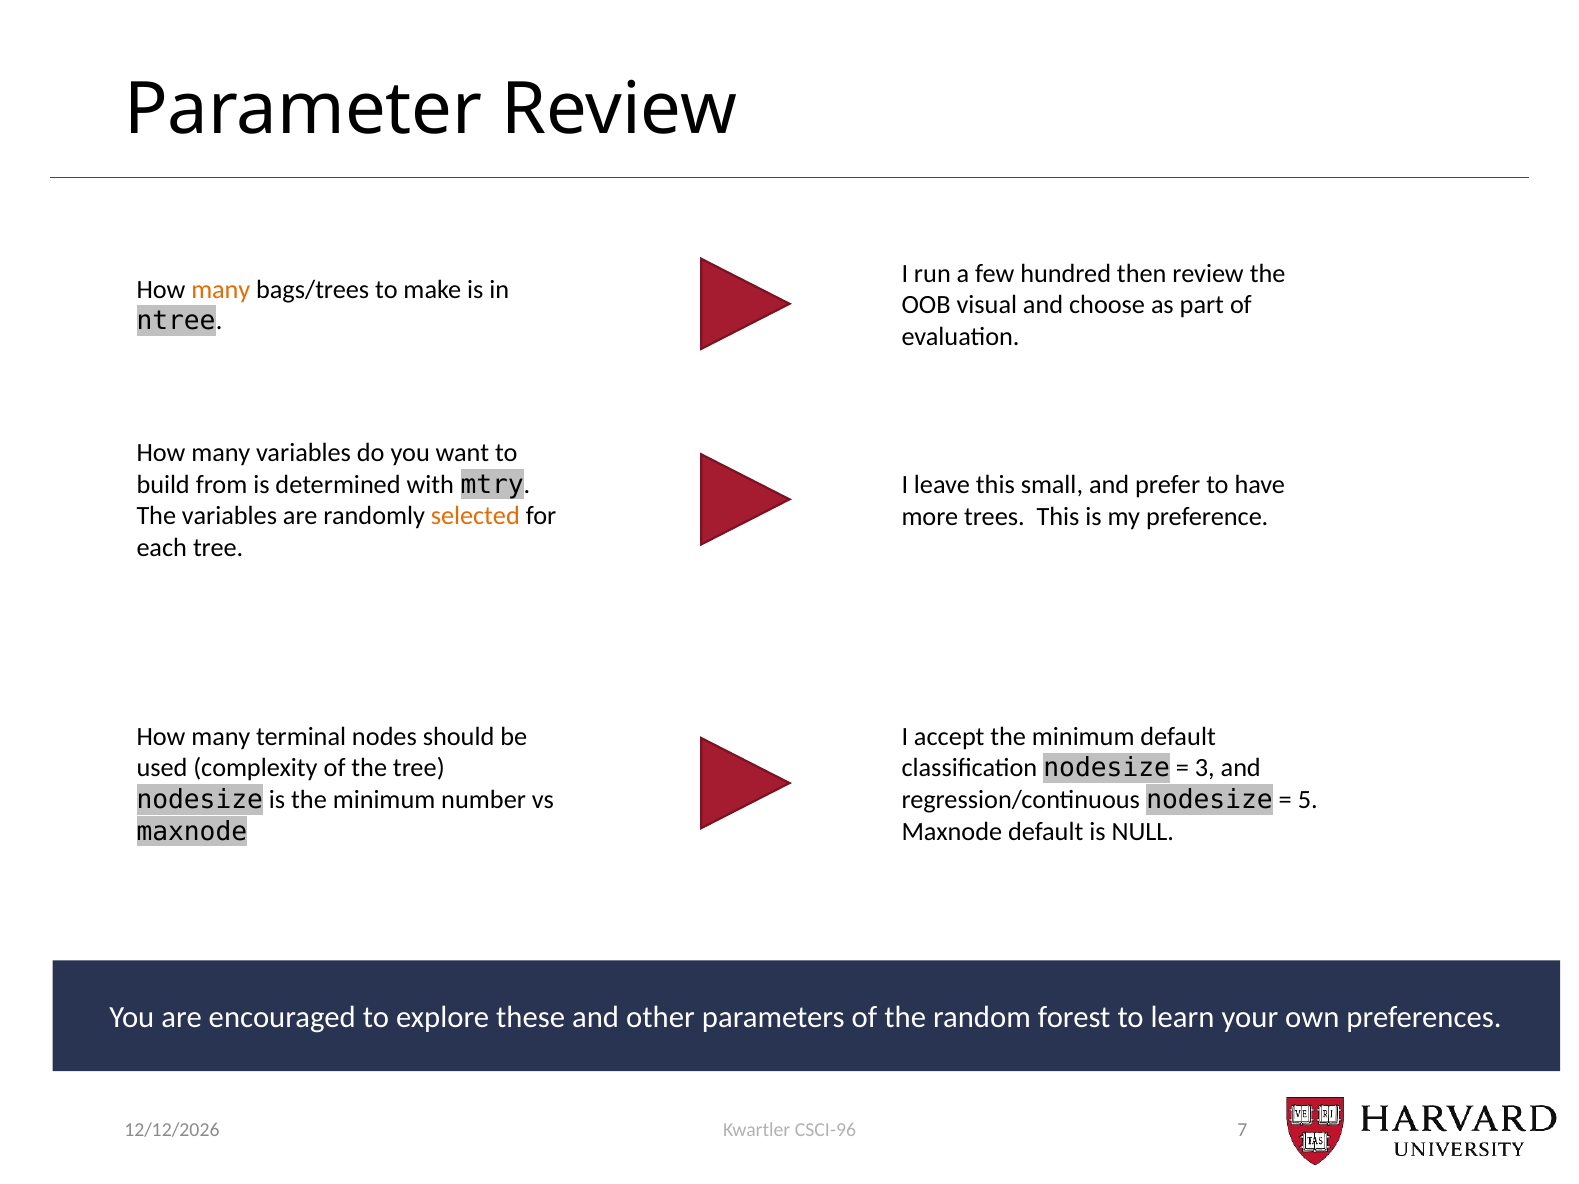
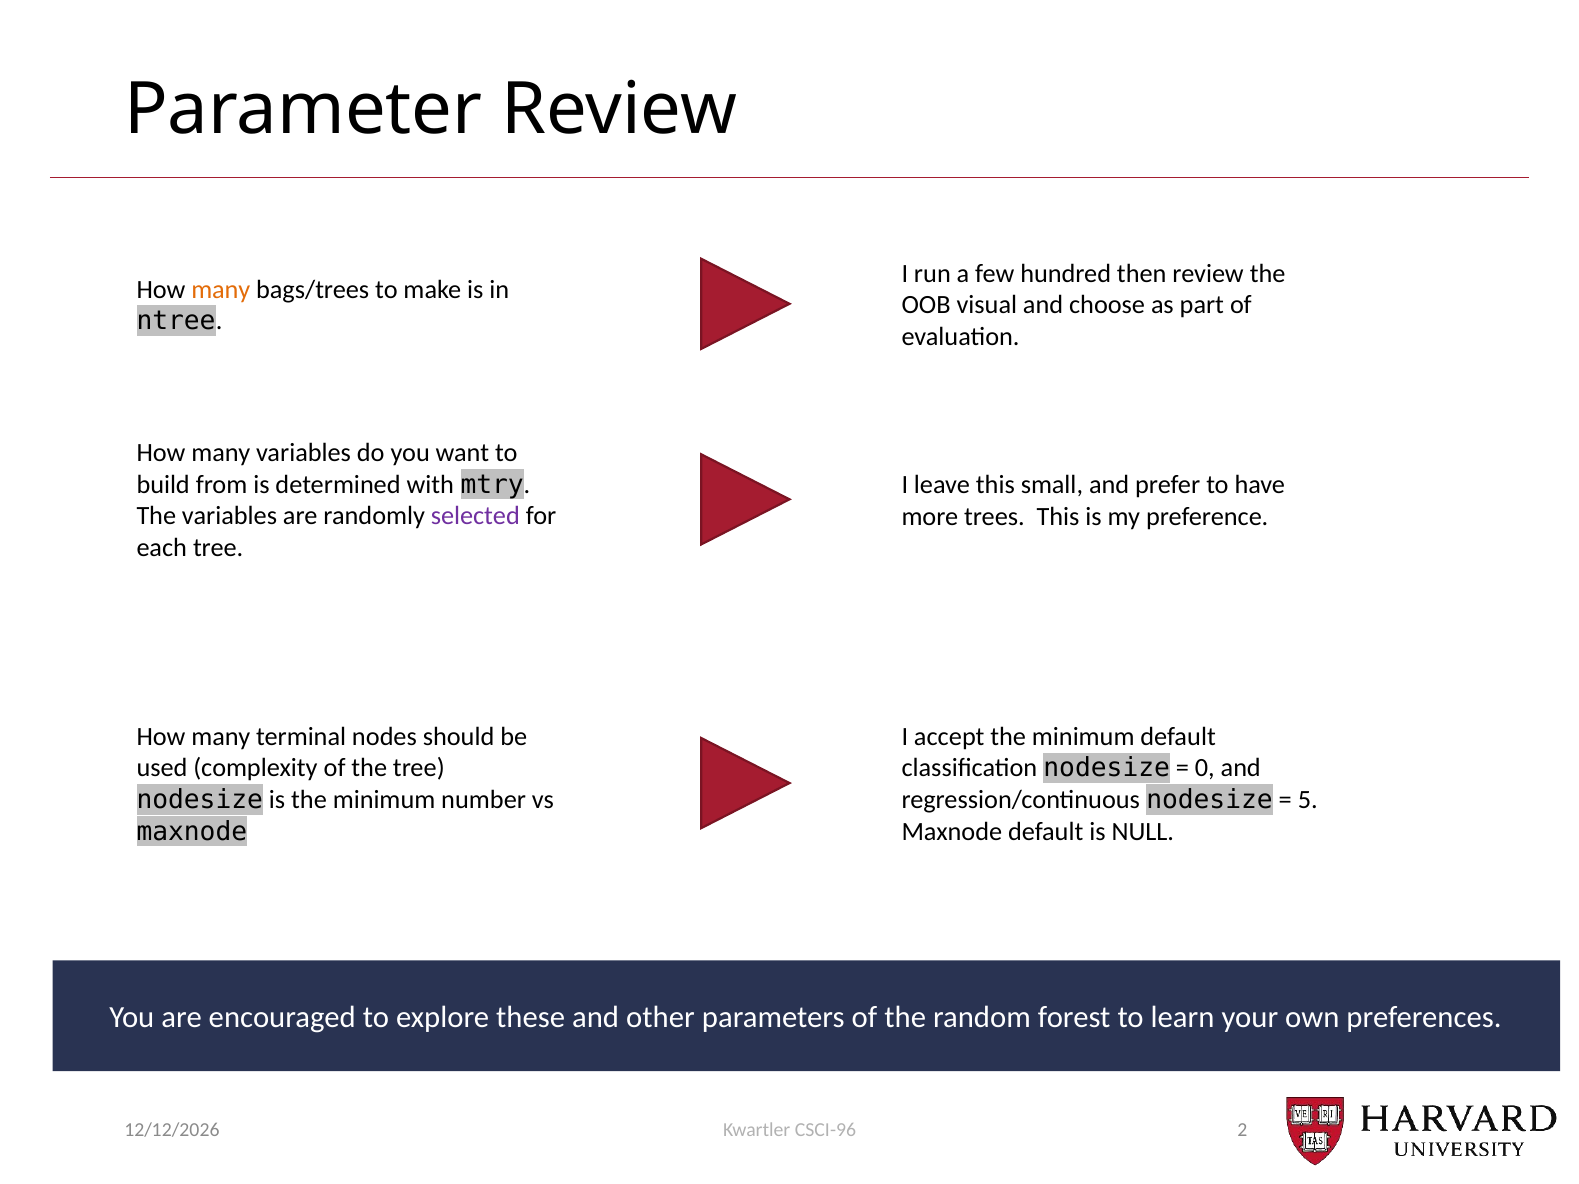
selected colour: orange -> purple
3: 3 -> 0
7: 7 -> 2
